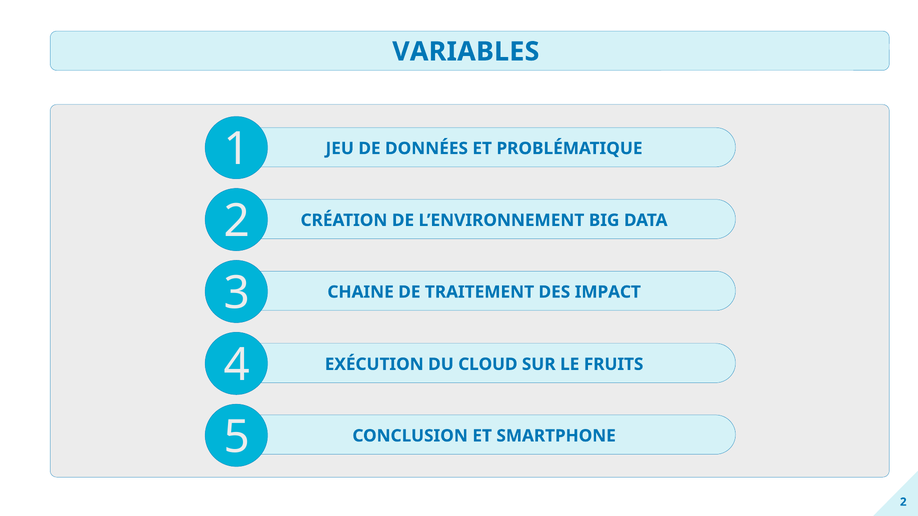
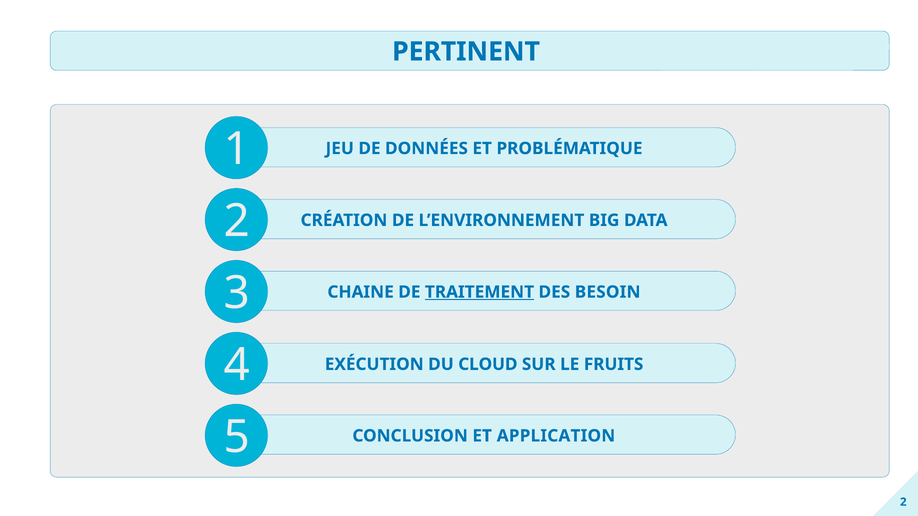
VARIABLES: VARIABLES -> PERTINENT
TRAITEMENT underline: none -> present
IMPACT: IMPACT -> BESOIN
SMARTPHONE: SMARTPHONE -> APPLICATION
